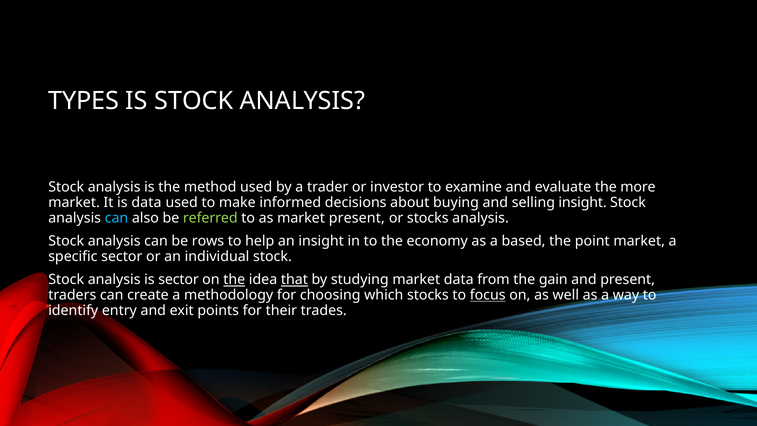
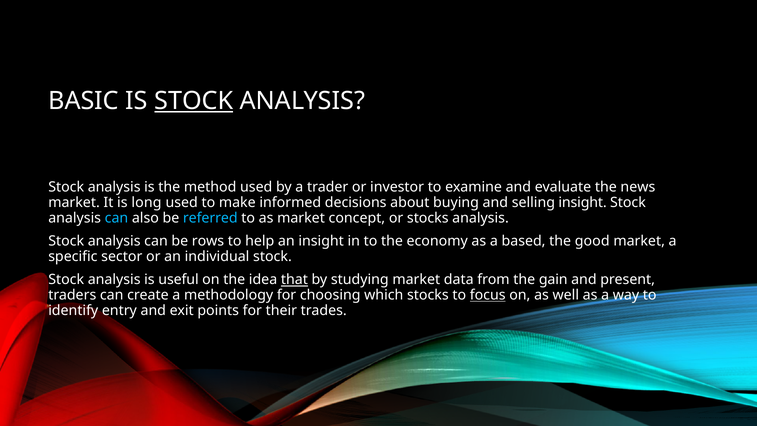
TYPES: TYPES -> BASIC
STOCK at (194, 101) underline: none -> present
more: more -> news
is data: data -> long
referred colour: light green -> light blue
market present: present -> concept
point: point -> good
is sector: sector -> useful
the at (234, 280) underline: present -> none
